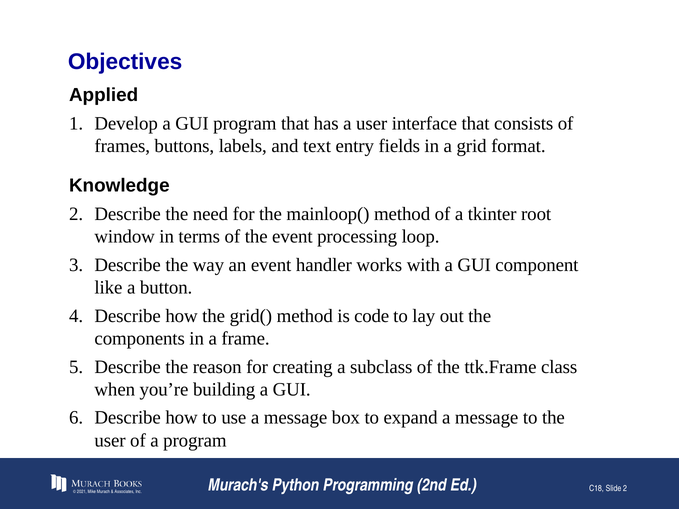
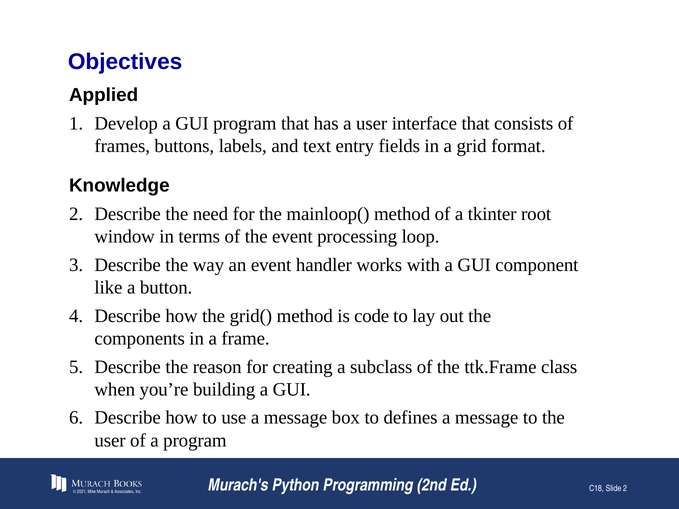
expand: expand -> defines
